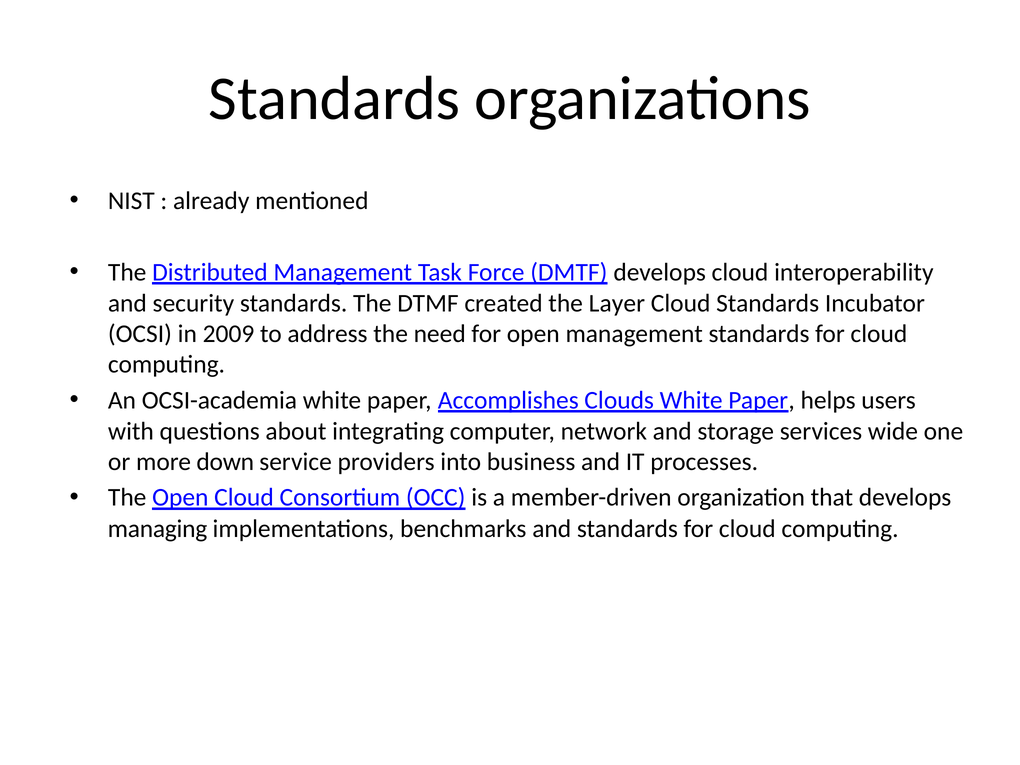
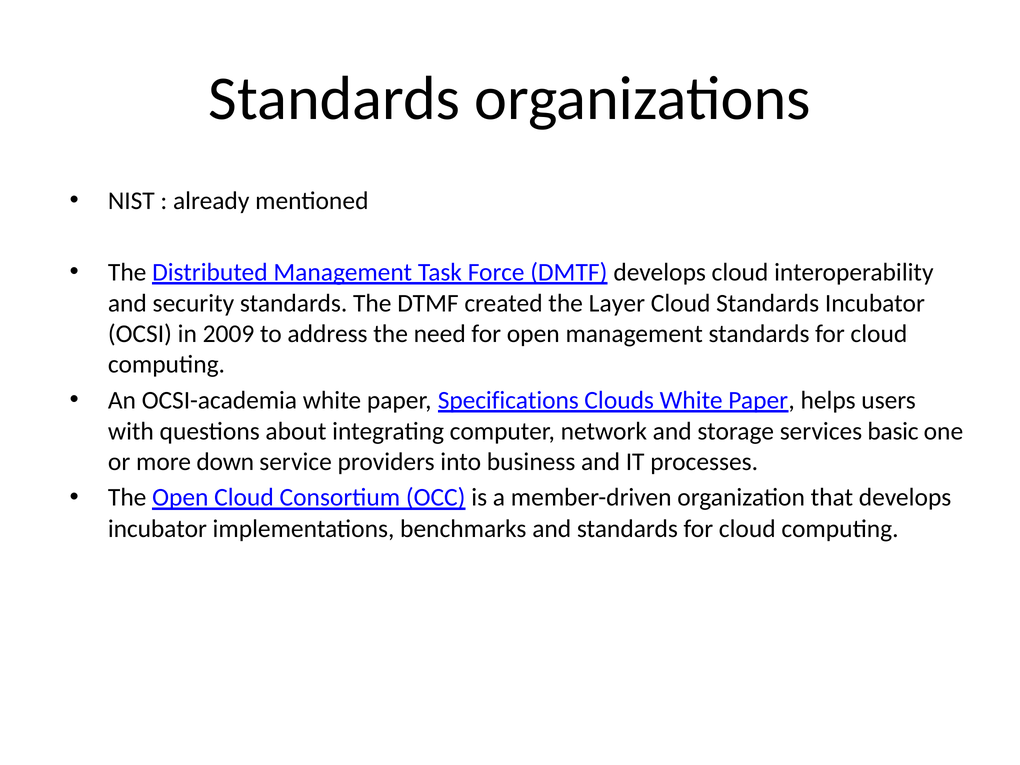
Accomplishes: Accomplishes -> Specifications
wide: wide -> basic
managing at (158, 529): managing -> incubator
